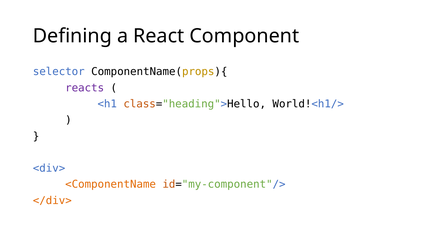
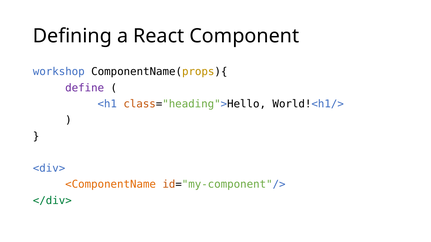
selector: selector -> workshop
reacts: reacts -> define
</div> colour: orange -> green
